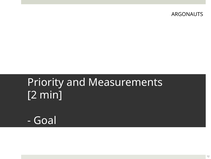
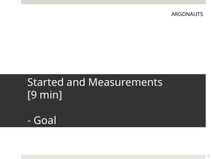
Priority: Priority -> Started
2: 2 -> 9
